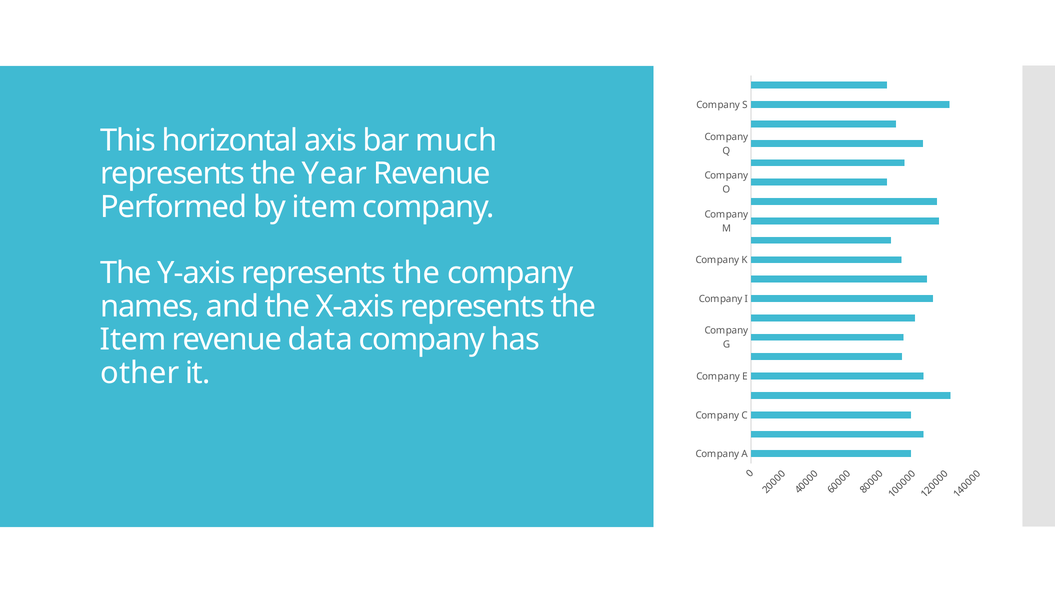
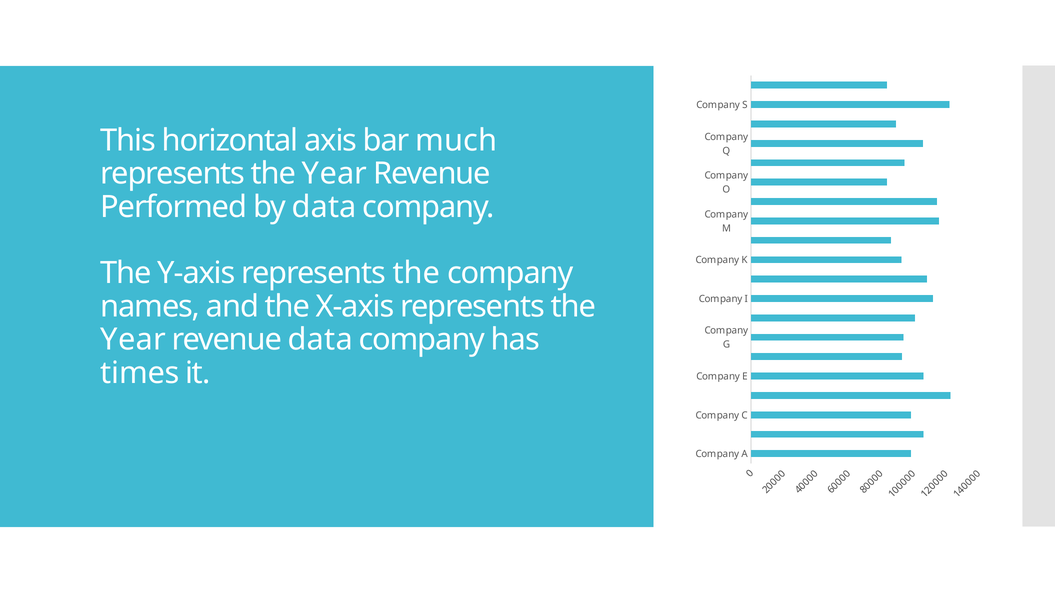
by item: item -> data
Item at (133, 340): Item -> Year
other: other -> times
